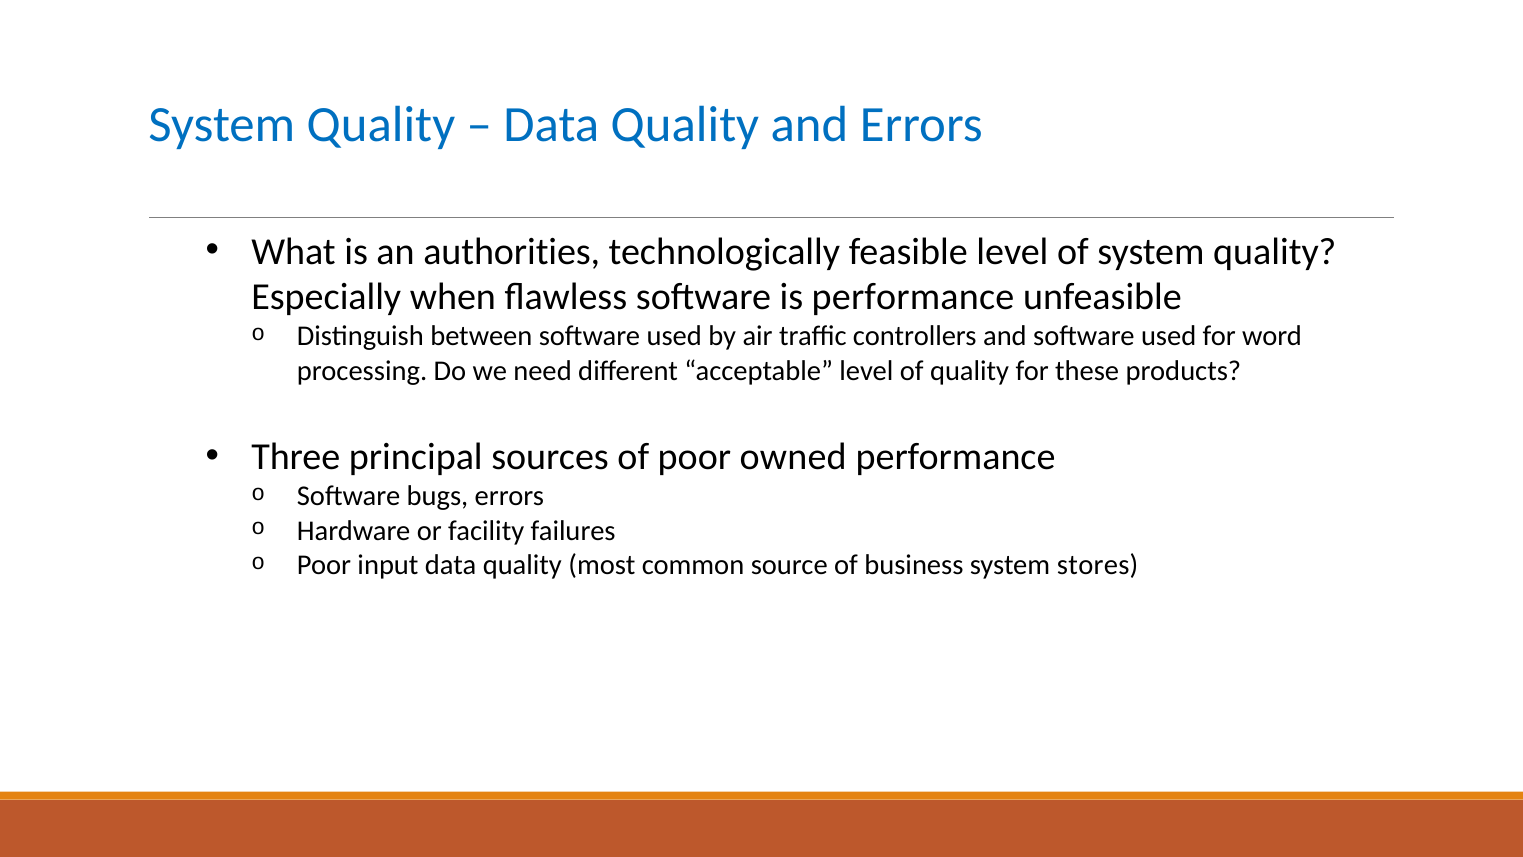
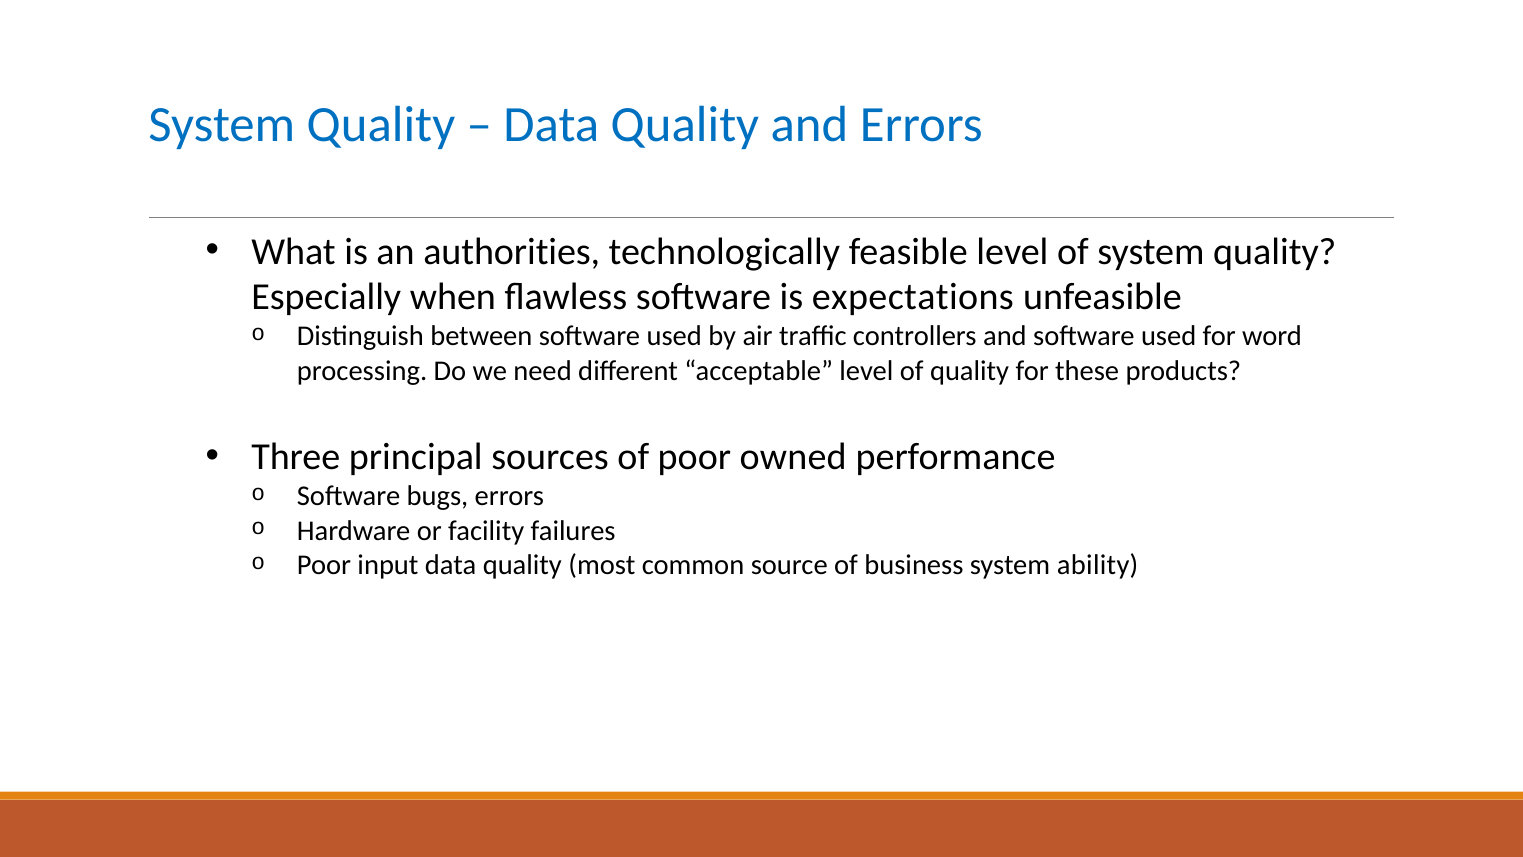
is performance: performance -> expectations
stores: stores -> ability
